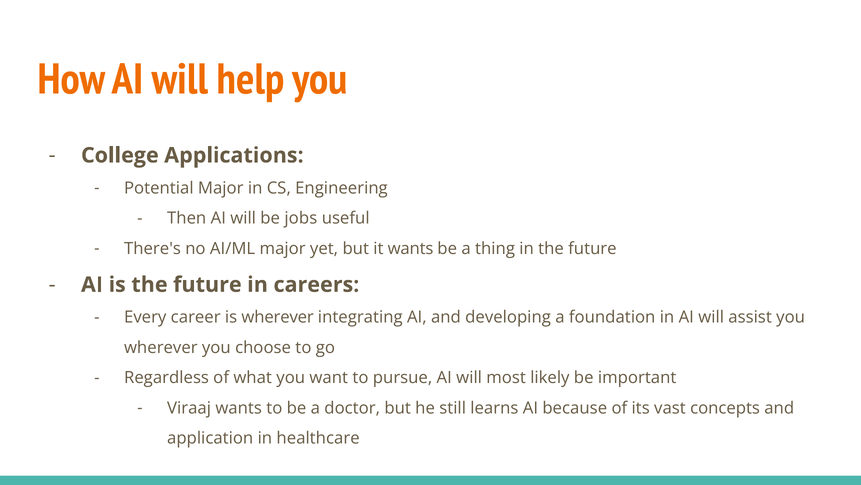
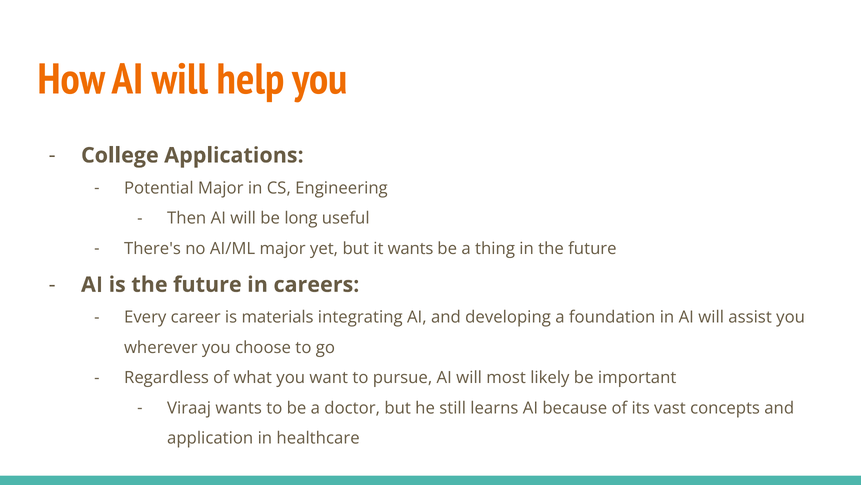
jobs: jobs -> long
is wherever: wherever -> materials
